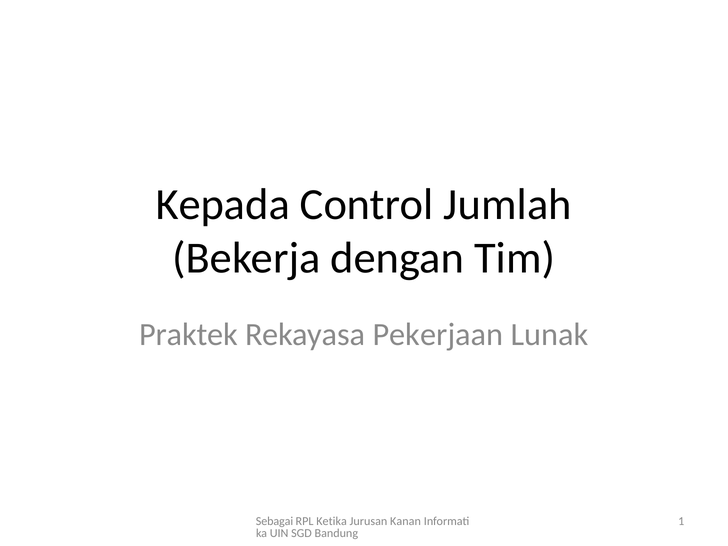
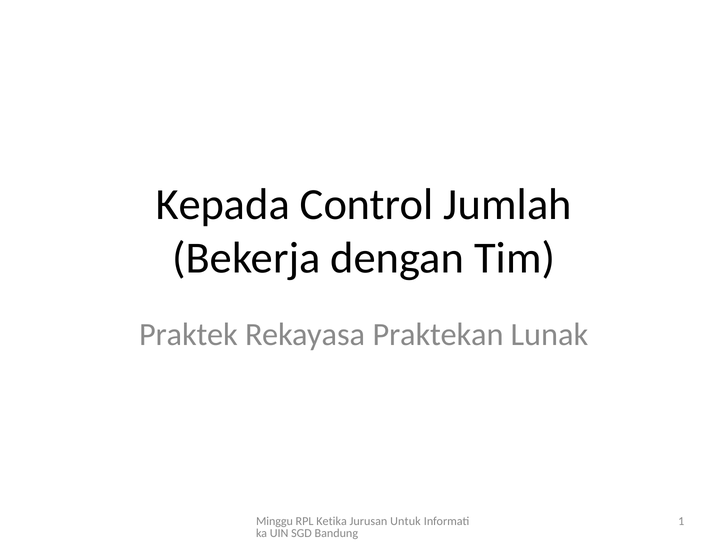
Pekerjaan: Pekerjaan -> Praktekan
Sebagai: Sebagai -> Minggu
Kanan: Kanan -> Untuk
